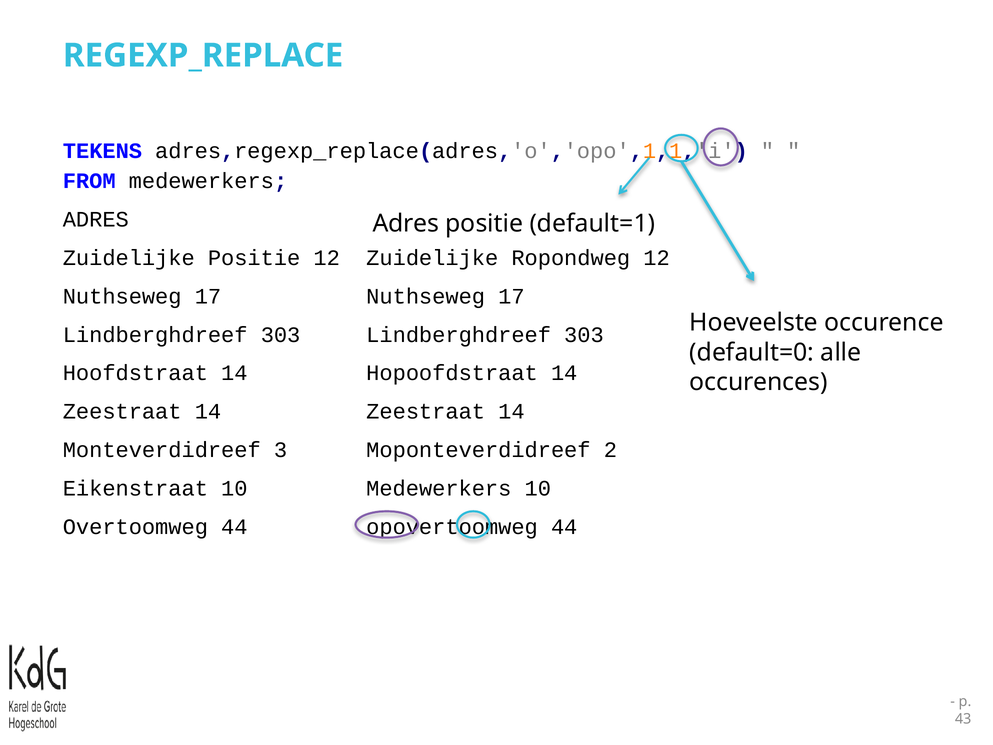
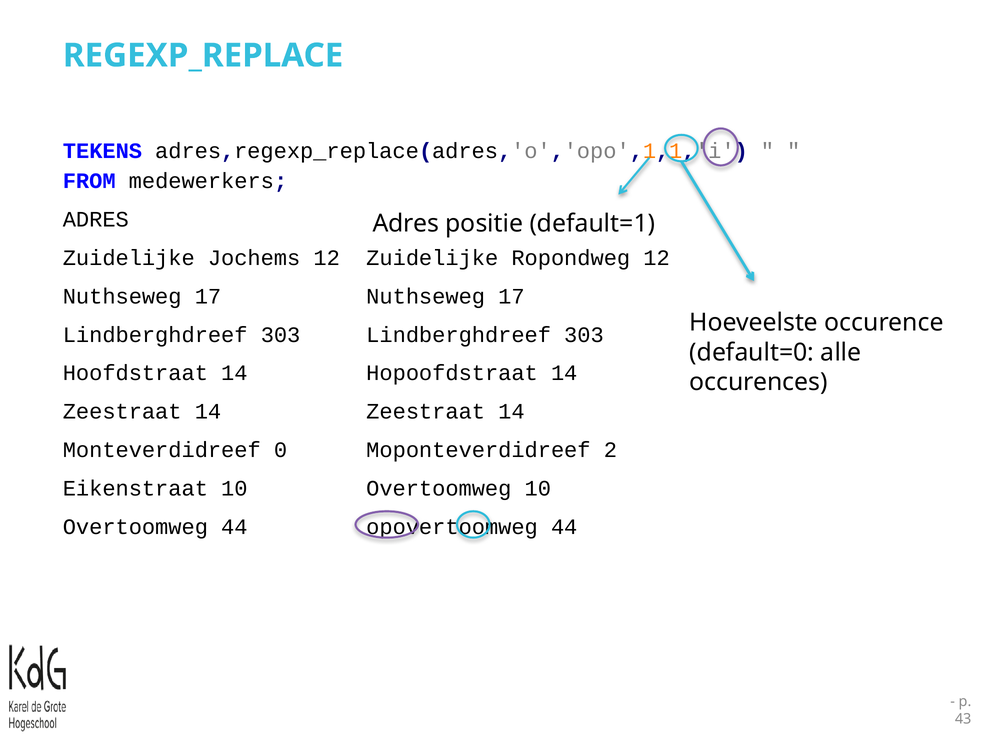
Zuidelijke Positie: Positie -> Jochems
3: 3 -> 0
Eikenstraat 10 Medewerkers: Medewerkers -> Overtoomweg
